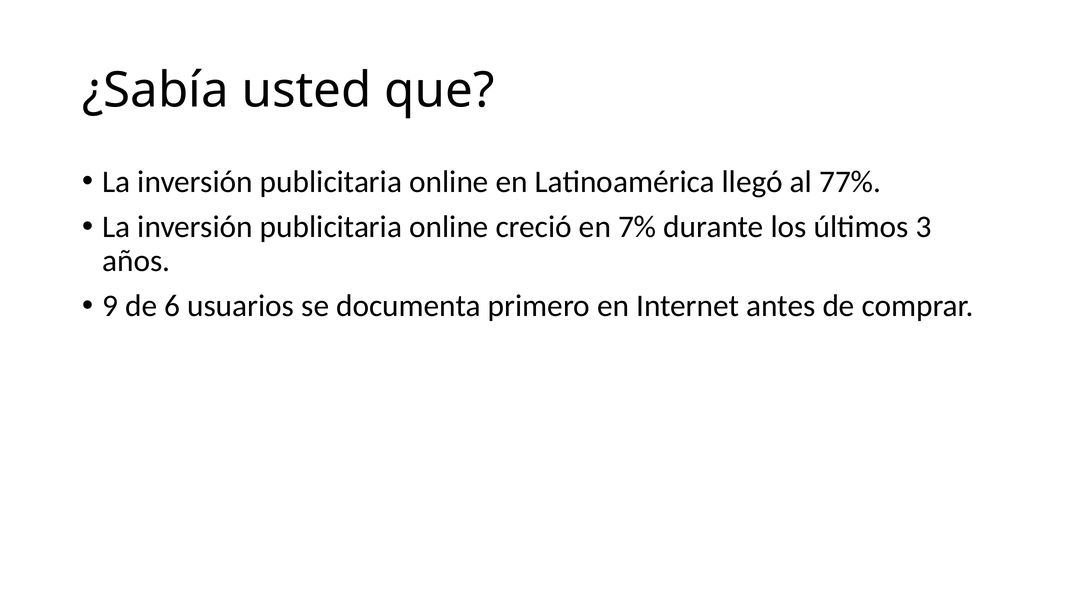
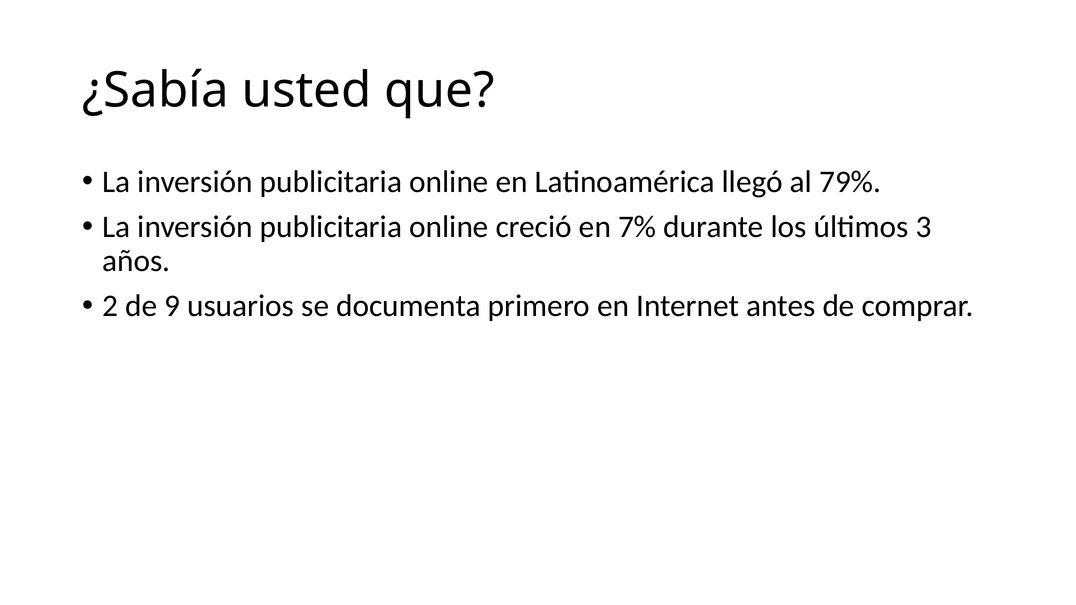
77%: 77% -> 79%
9: 9 -> 2
6: 6 -> 9
